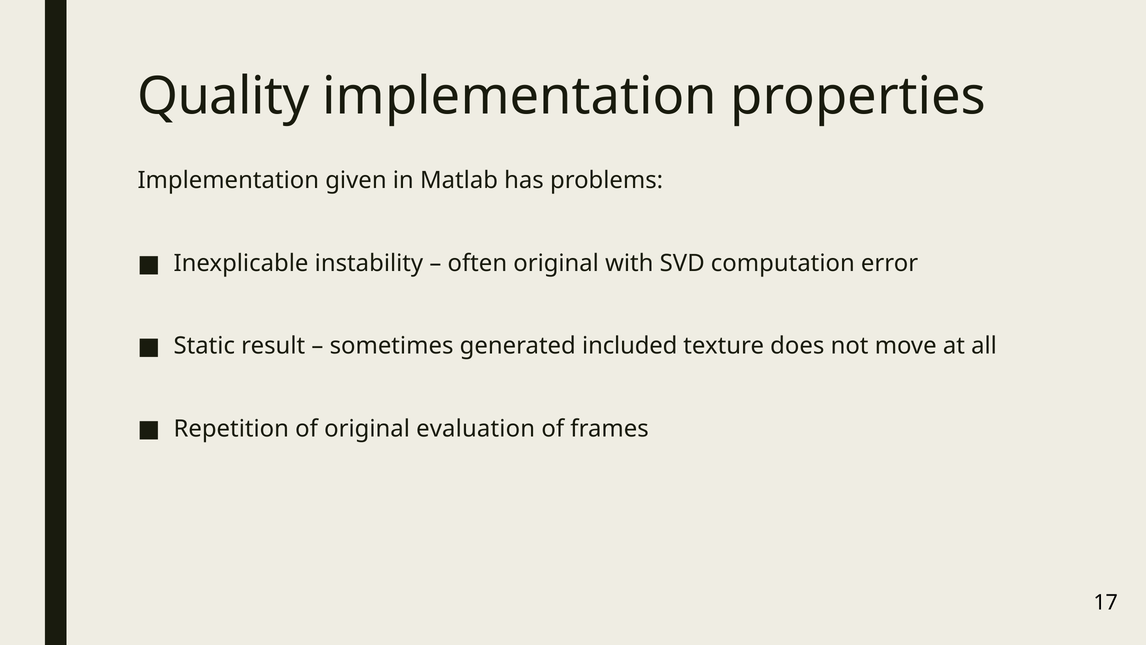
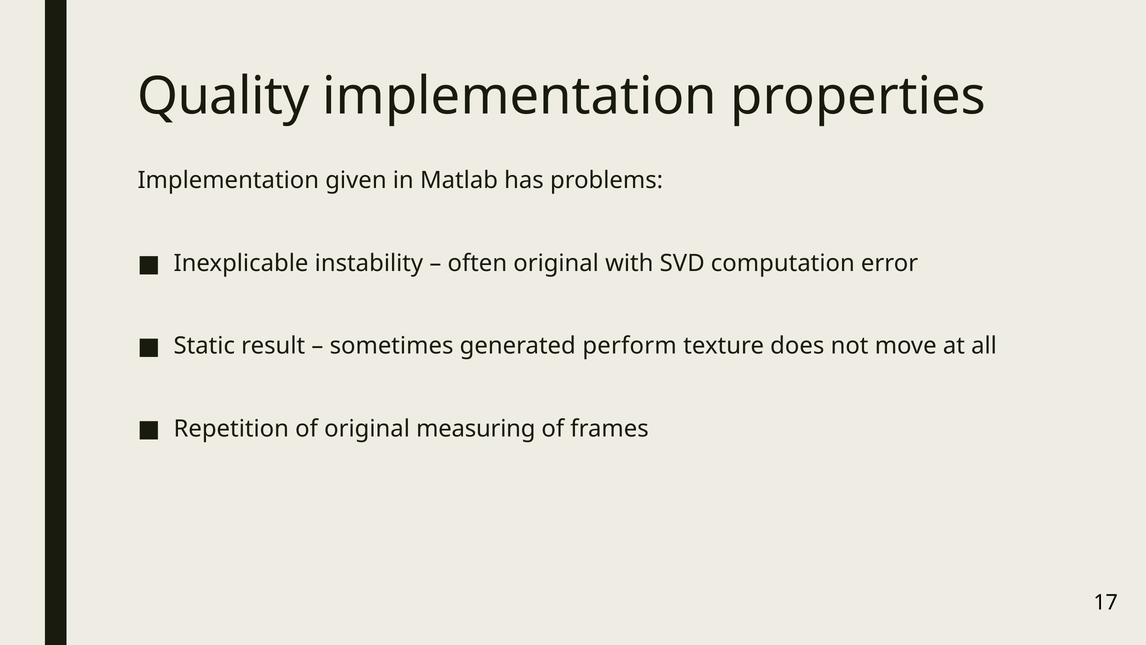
included: included -> perform
evaluation: evaluation -> measuring
